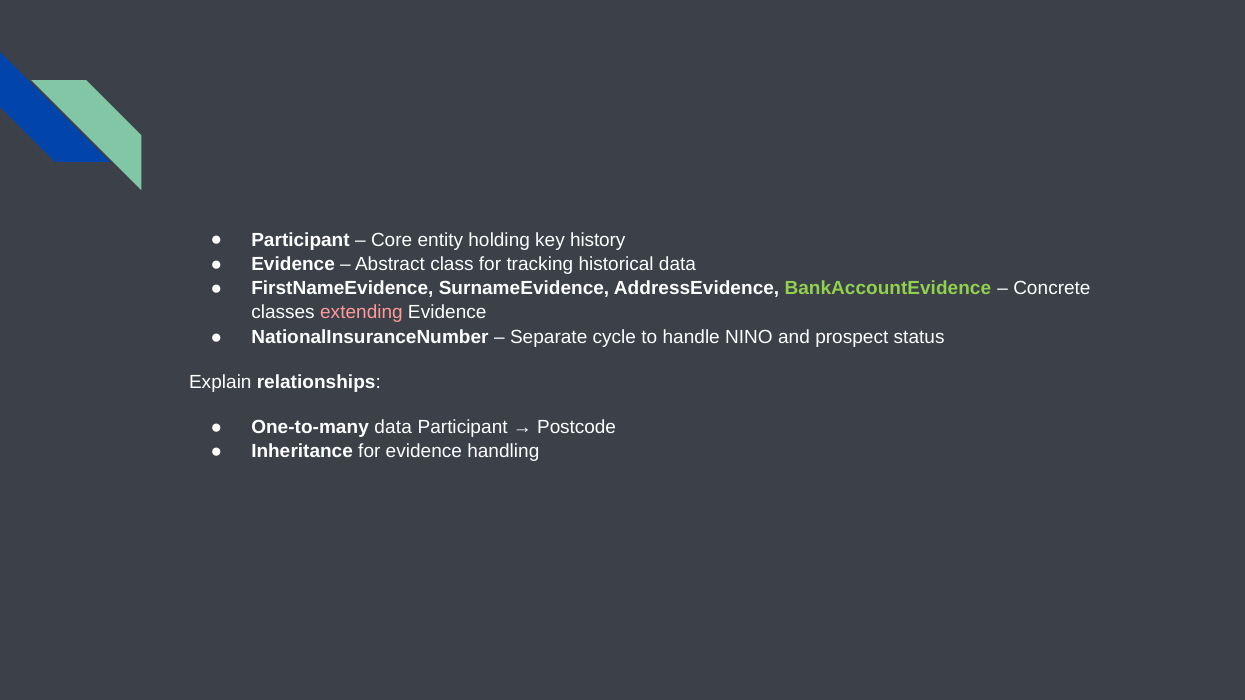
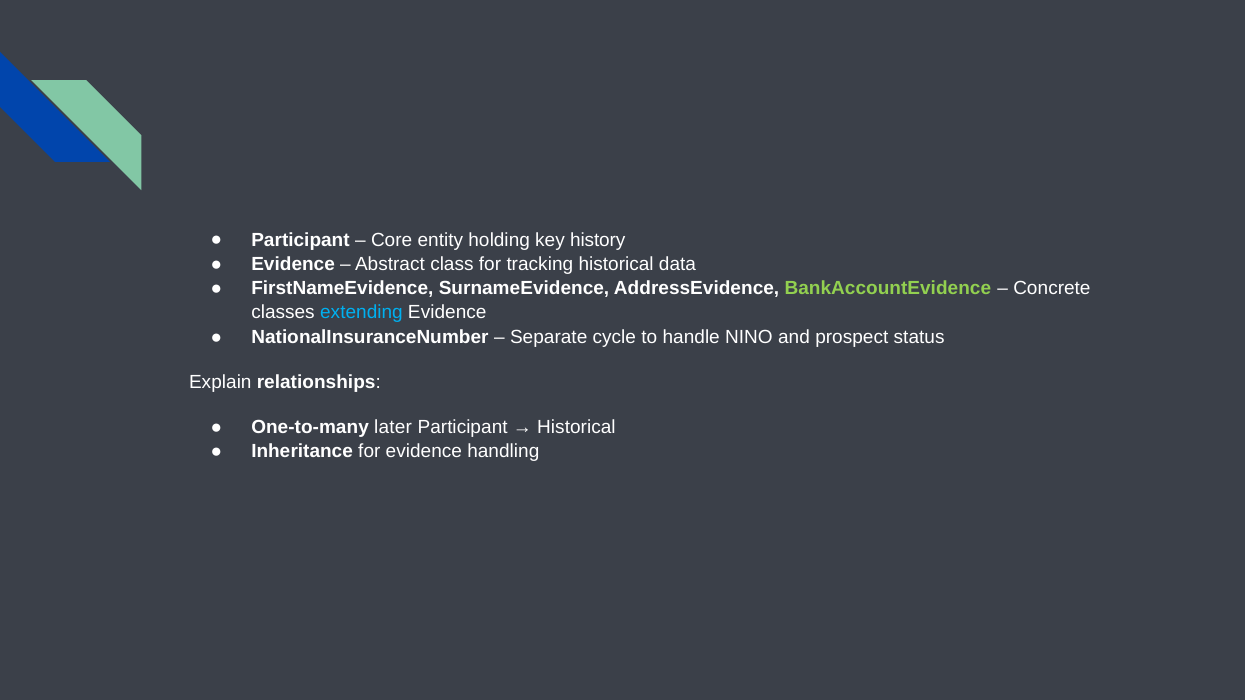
extending colour: pink -> light blue
One-to-many data: data -> later
Postcode at (577, 427): Postcode -> Historical
